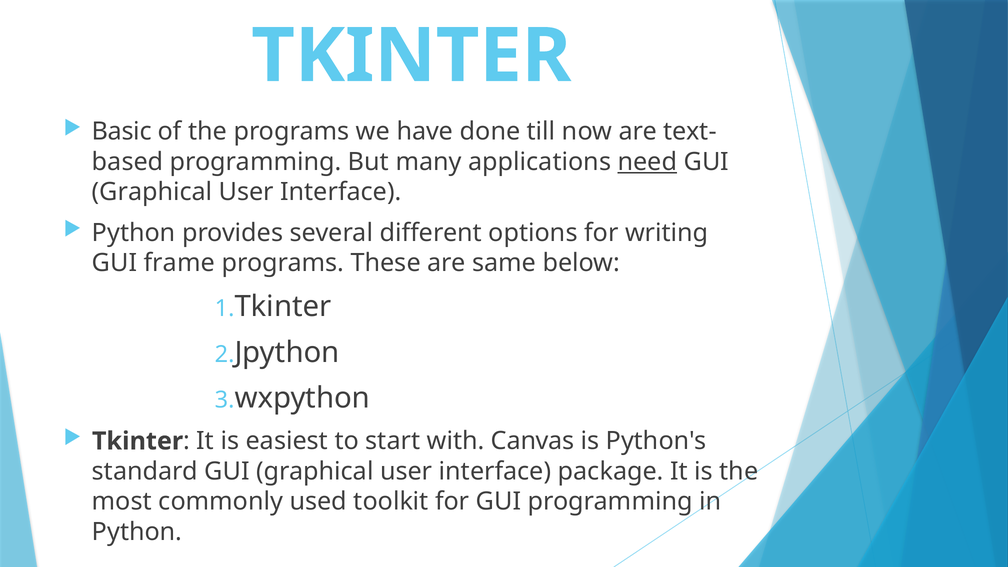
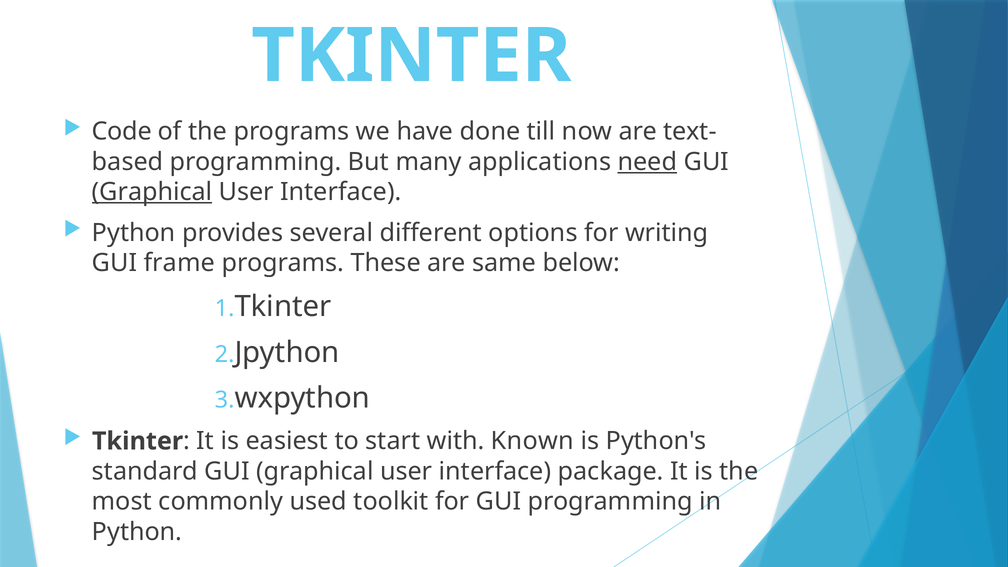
Basic: Basic -> Code
Graphical at (152, 192) underline: none -> present
Canvas: Canvas -> Known
